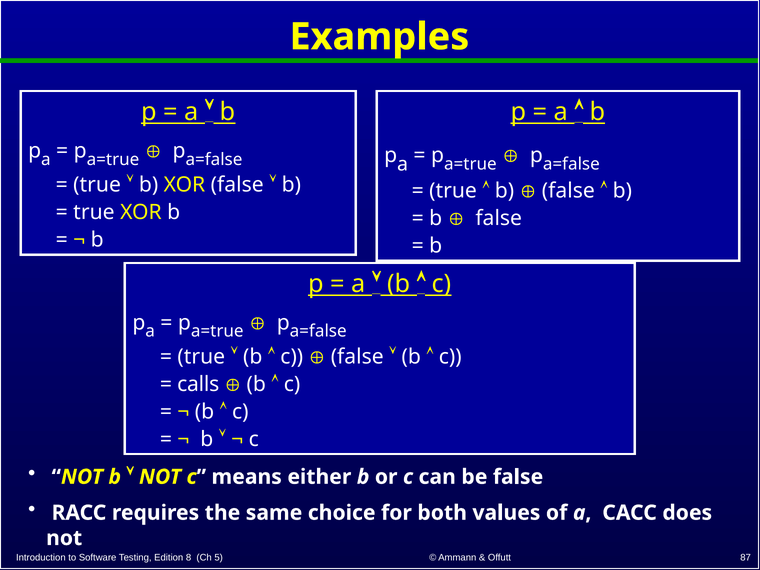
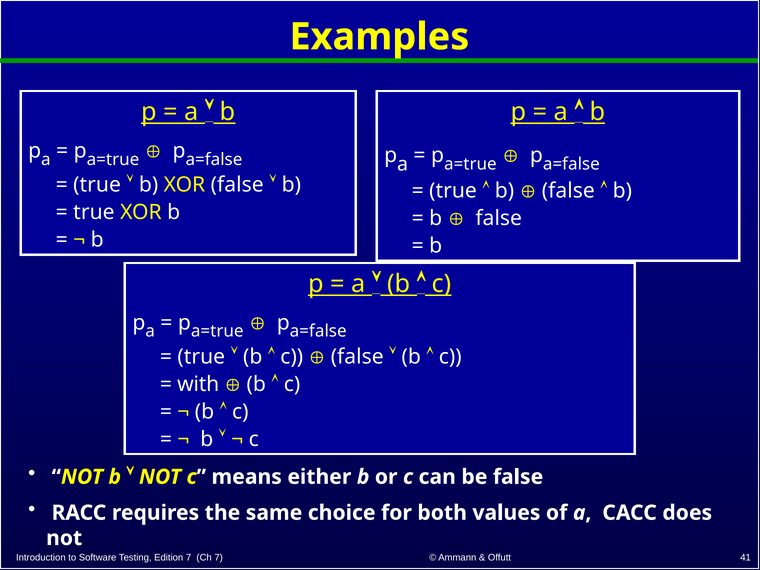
calls: calls -> with
Edition 8: 8 -> 7
Ch 5: 5 -> 7
87: 87 -> 41
